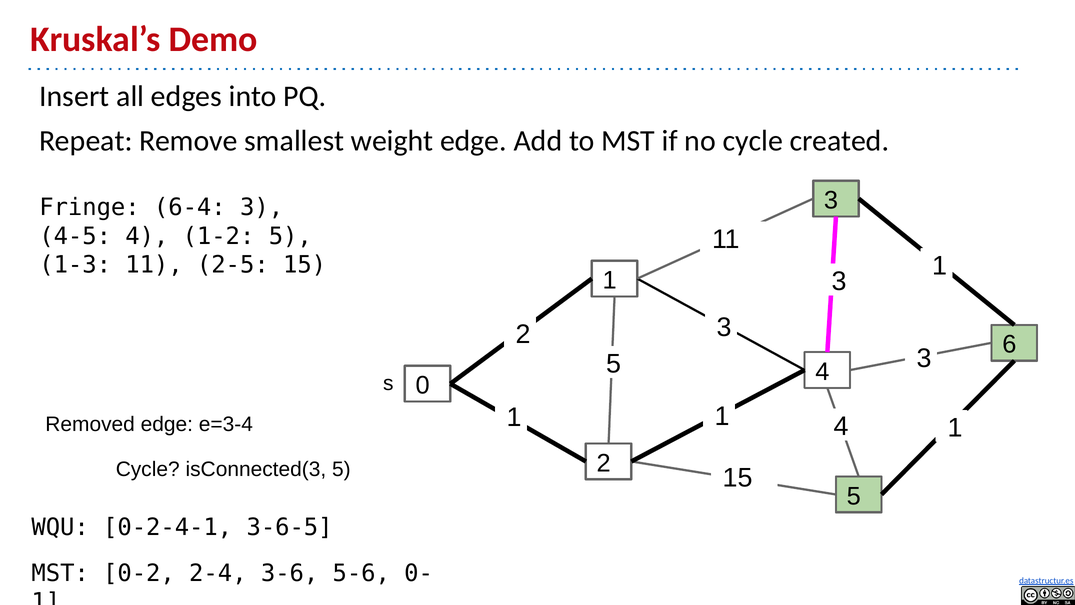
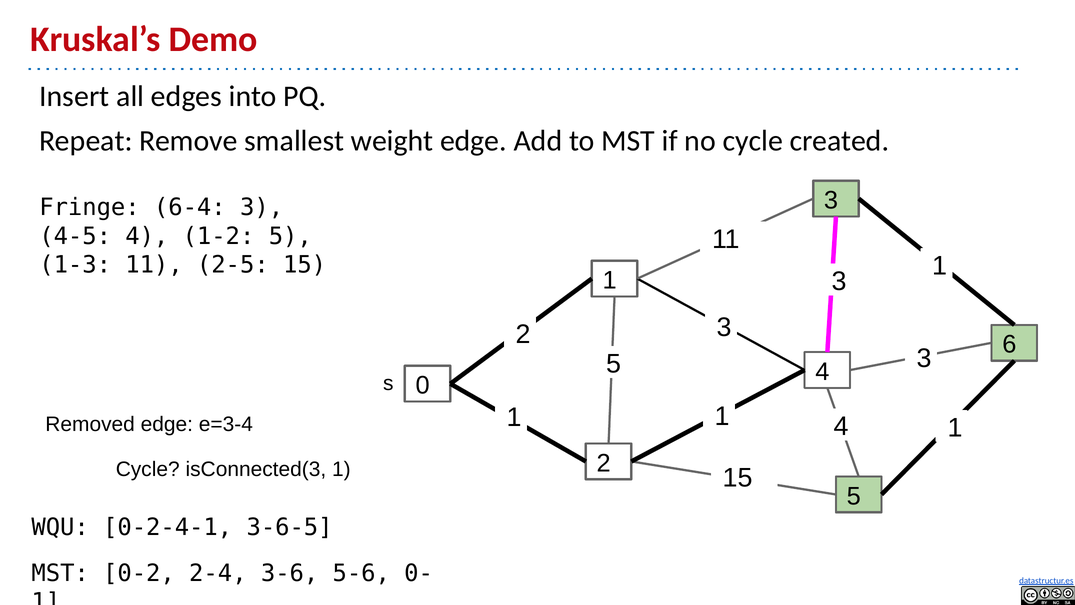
isConnected(3 5: 5 -> 1
